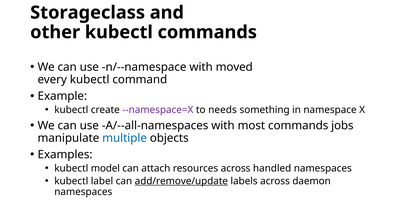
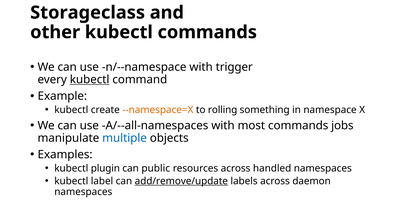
moved: moved -> trigger
kubectl at (90, 79) underline: none -> present
--namespace=X colour: purple -> orange
needs: needs -> rolling
model: model -> plugin
attach: attach -> public
